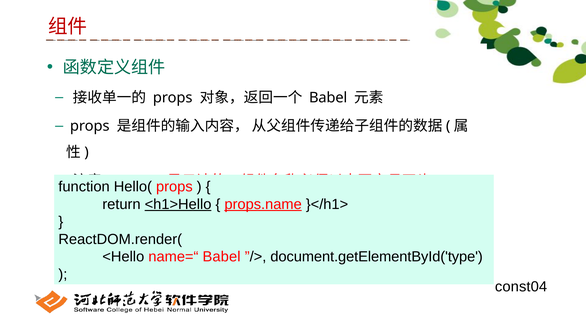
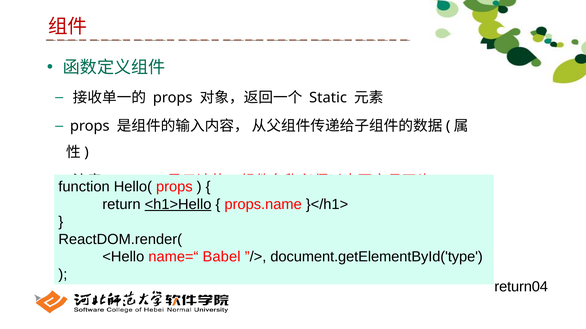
Babel at (328, 98): Babel -> Static
props.name underline: present -> none
const04: const04 -> return04
